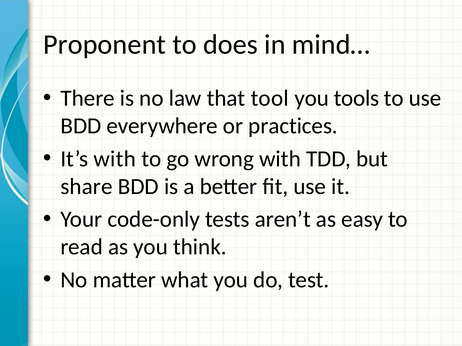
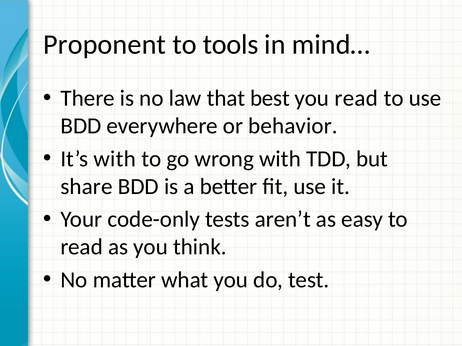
does: does -> tools
tool: tool -> best
you tools: tools -> read
practices: practices -> behavior
